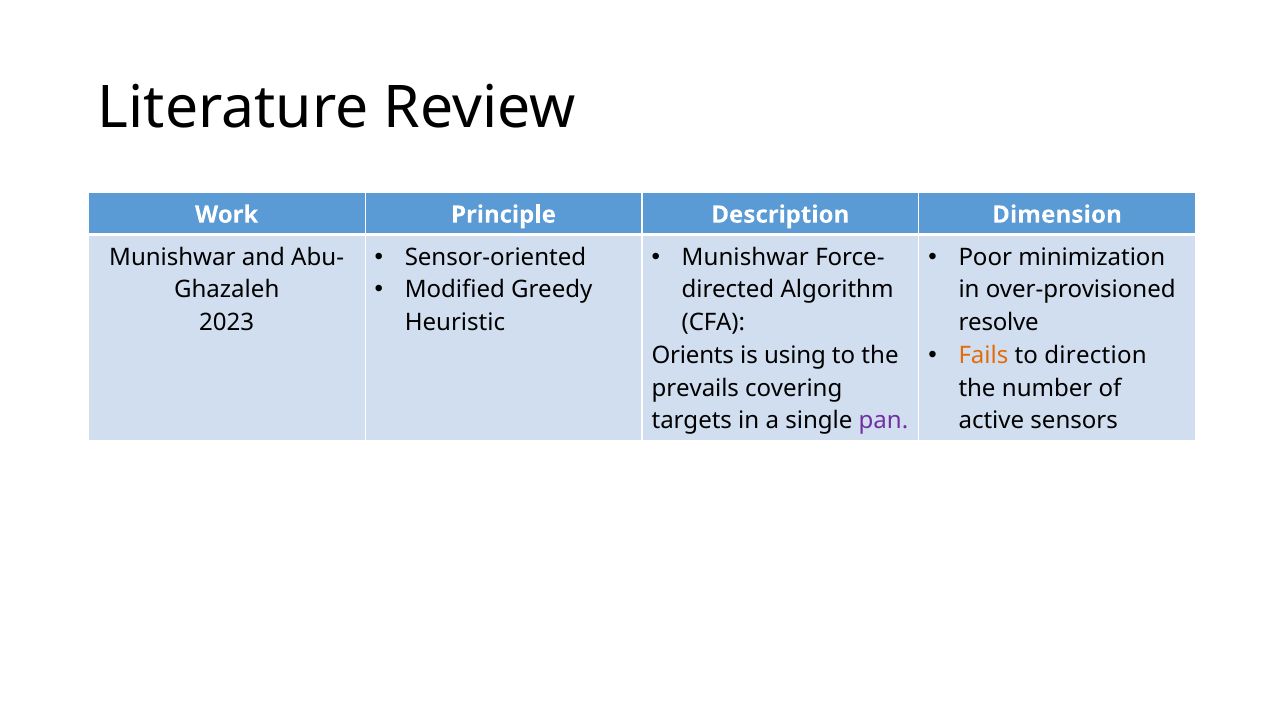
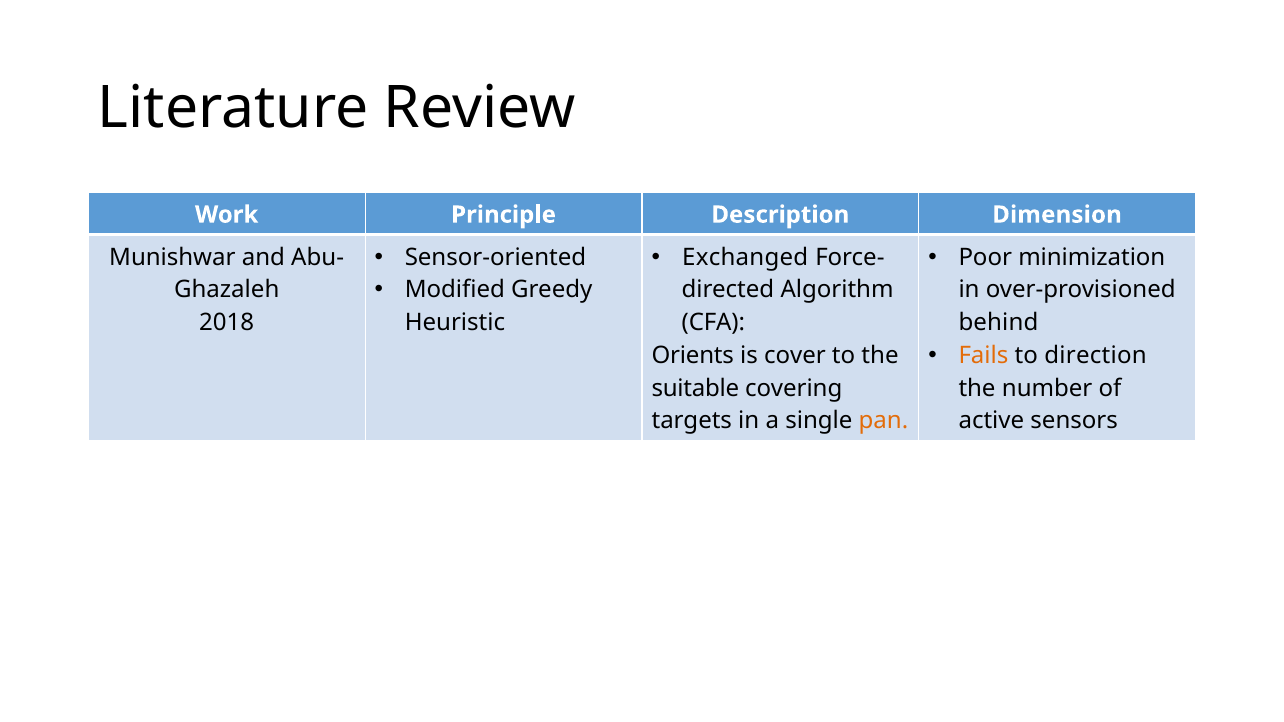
Munishwar at (745, 257): Munishwar -> Exchanged
2023: 2023 -> 2018
resolve: resolve -> behind
using: using -> cover
prevails: prevails -> suitable
pan colour: purple -> orange
